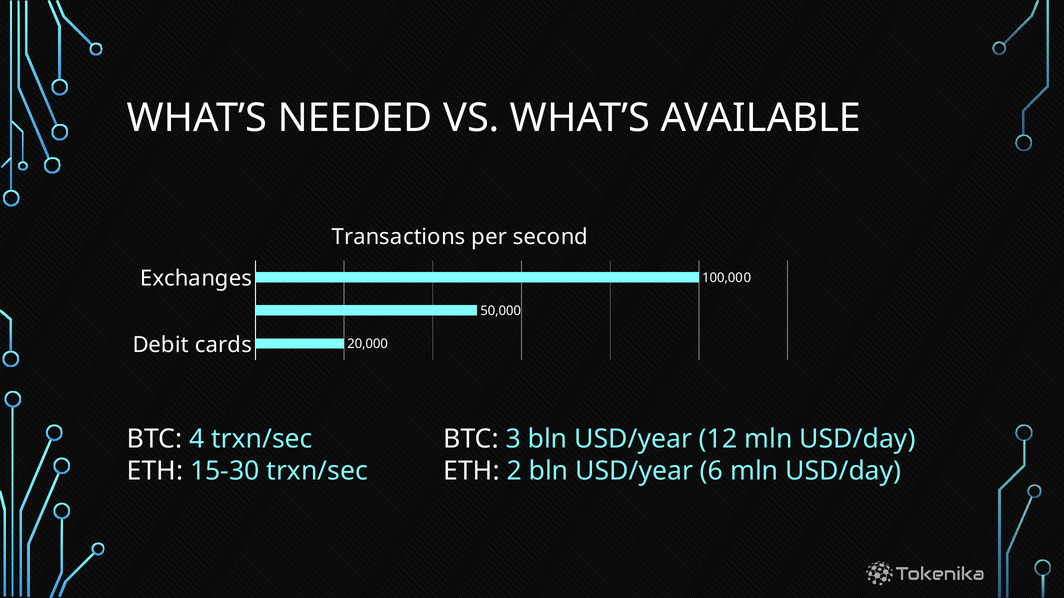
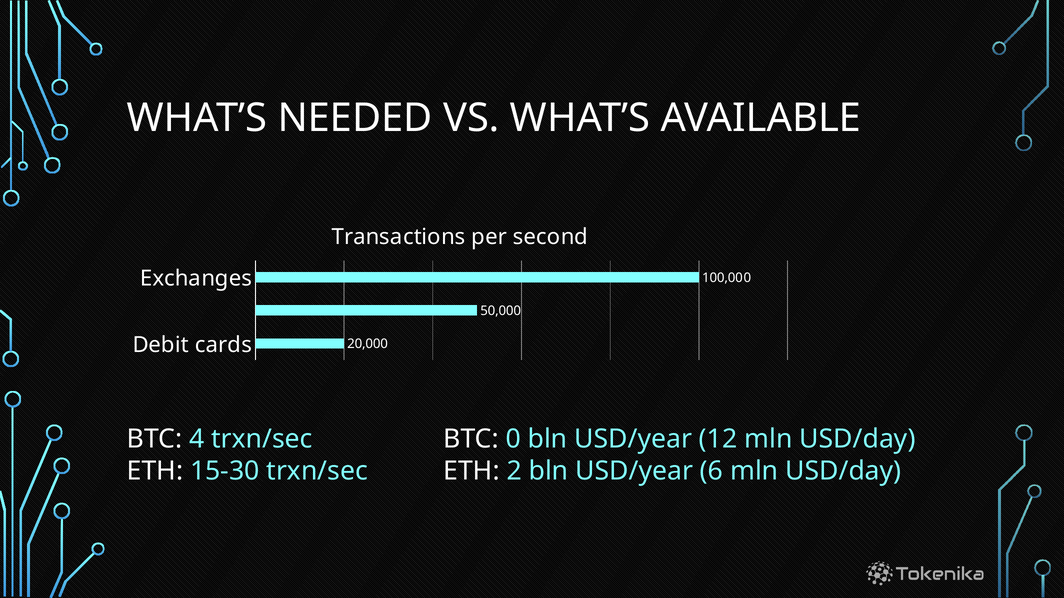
3: 3 -> 0
